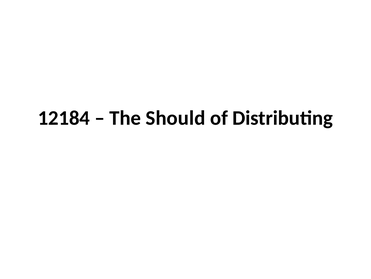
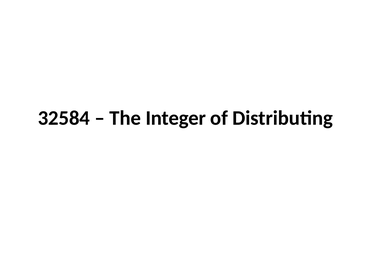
12184: 12184 -> 32584
Should: Should -> Integer
